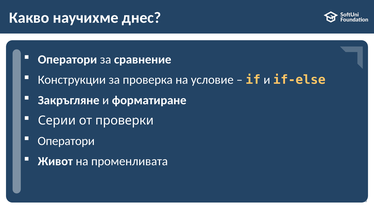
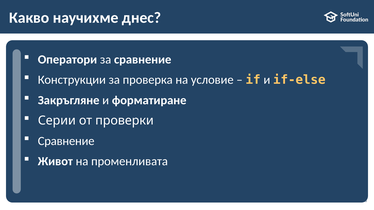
Оператори at (66, 141): Оператори -> Сравнение
